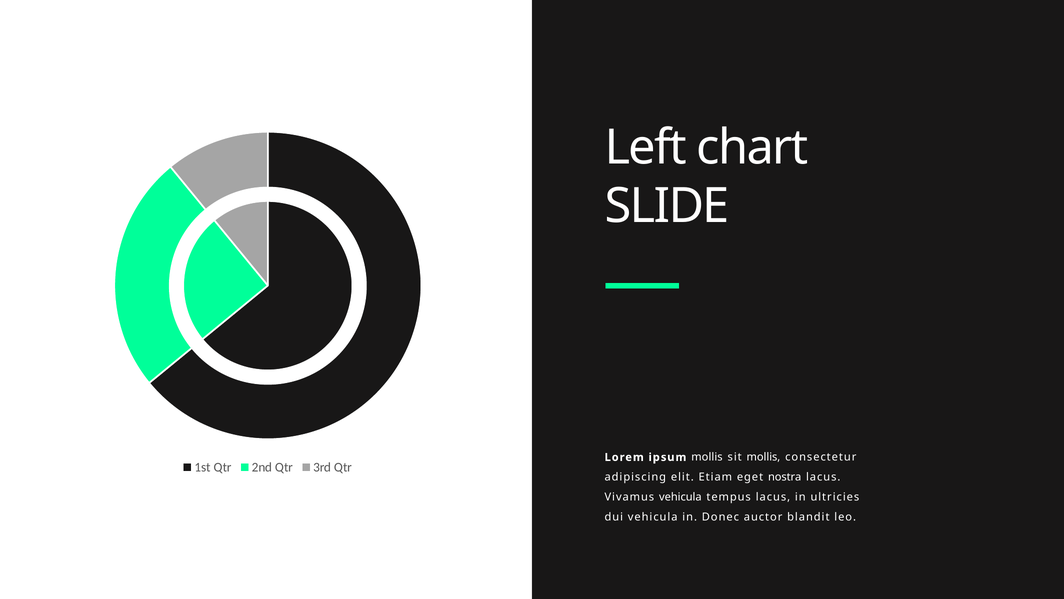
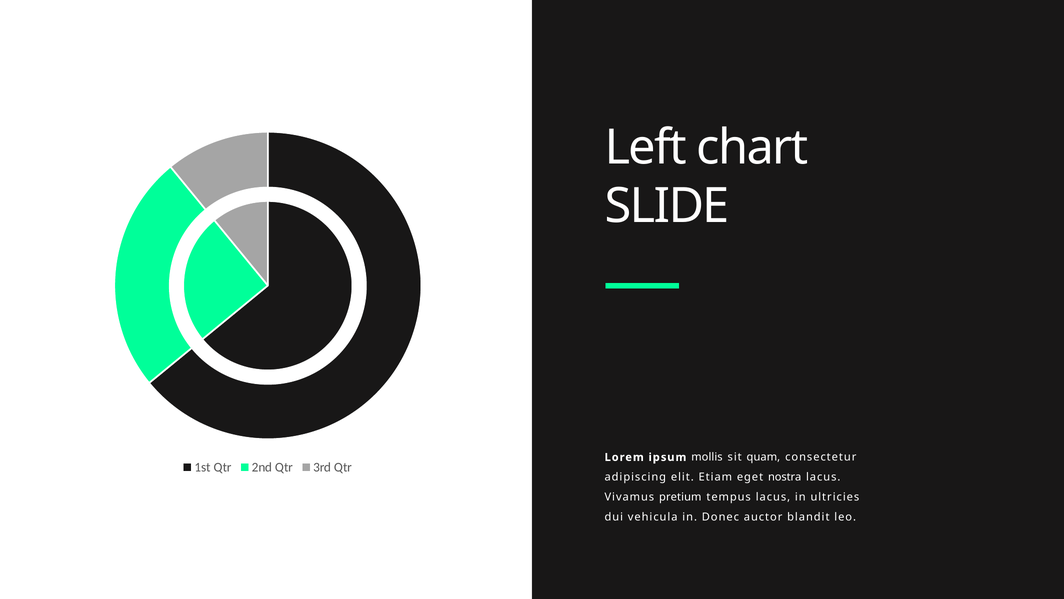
sit mollis: mollis -> quam
Vivamus vehicula: vehicula -> pretium
